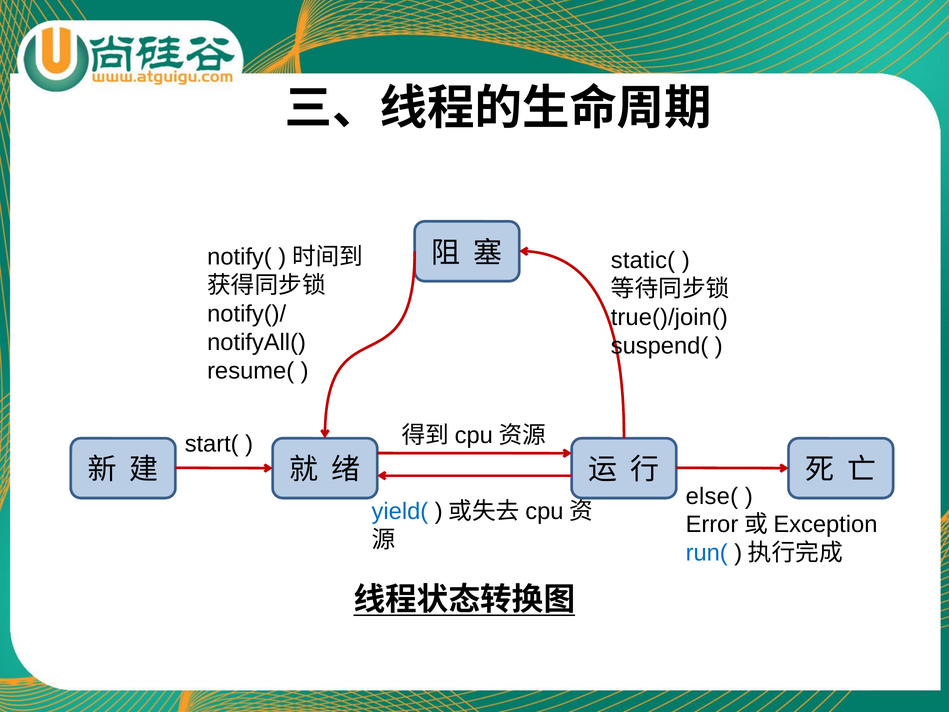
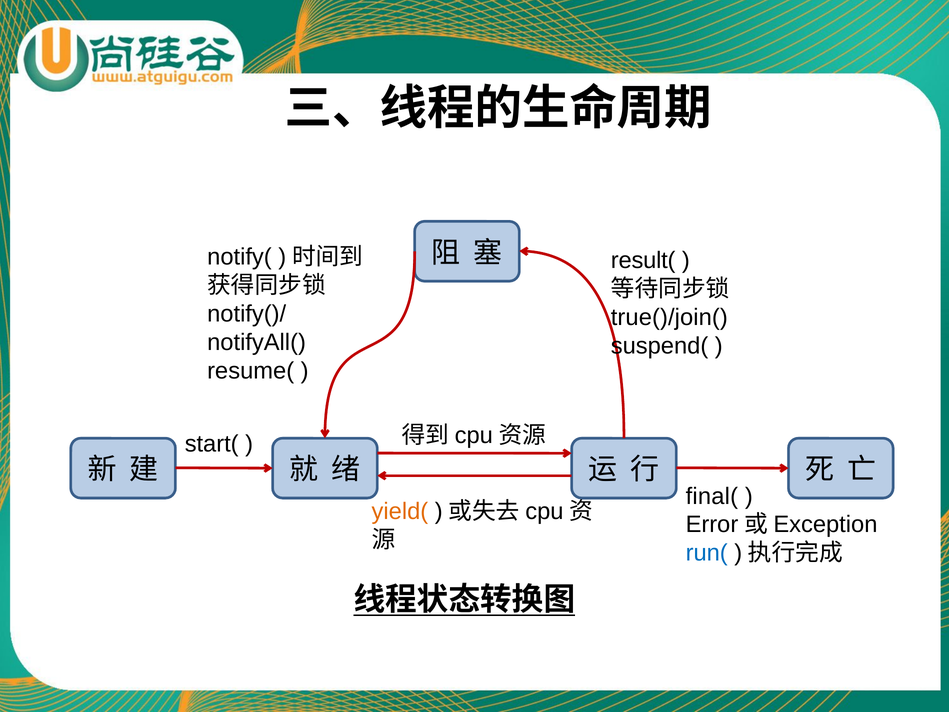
static(: static( -> result(
else(: else( -> final(
yield( colour: blue -> orange
